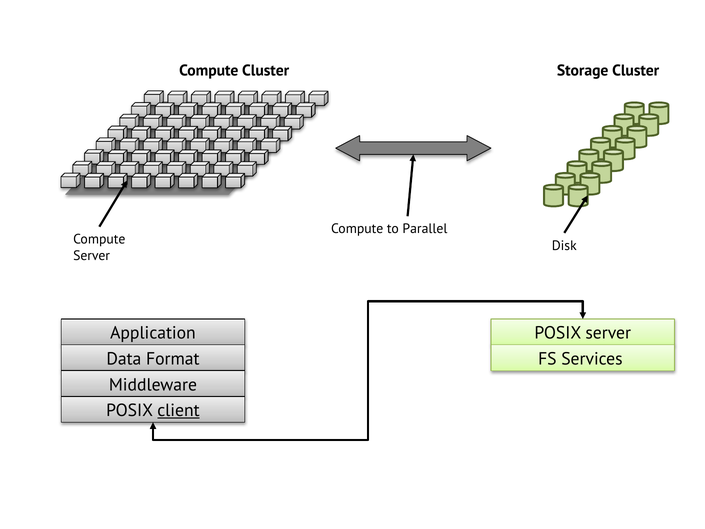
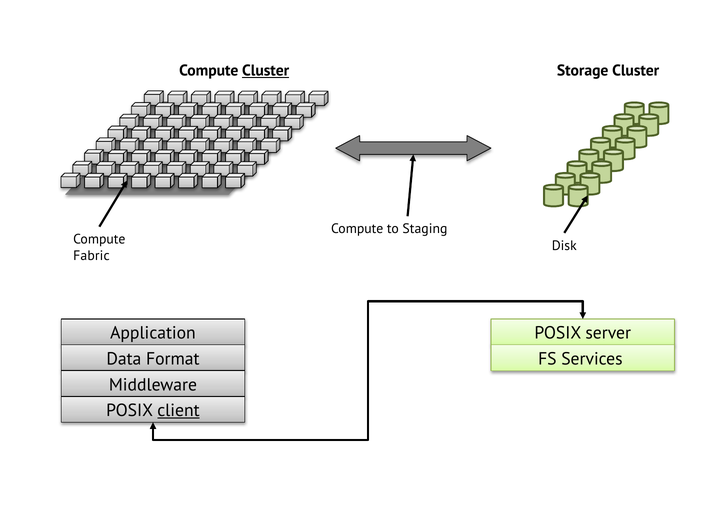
Cluster at (266, 71) underline: none -> present
Parallel: Parallel -> Staging
Server at (92, 256): Server -> Fabric
